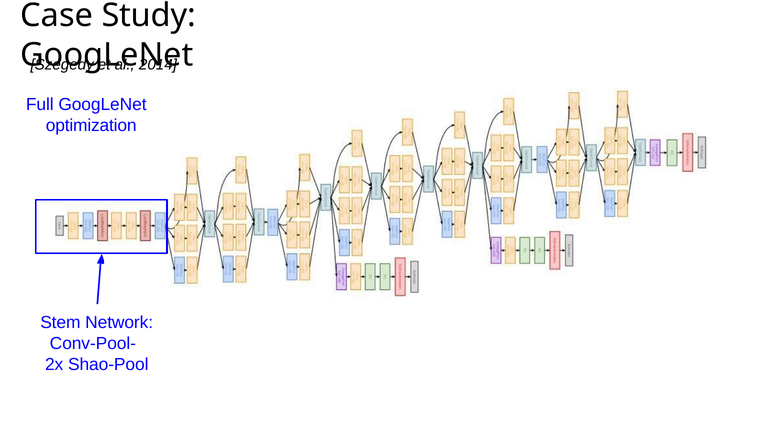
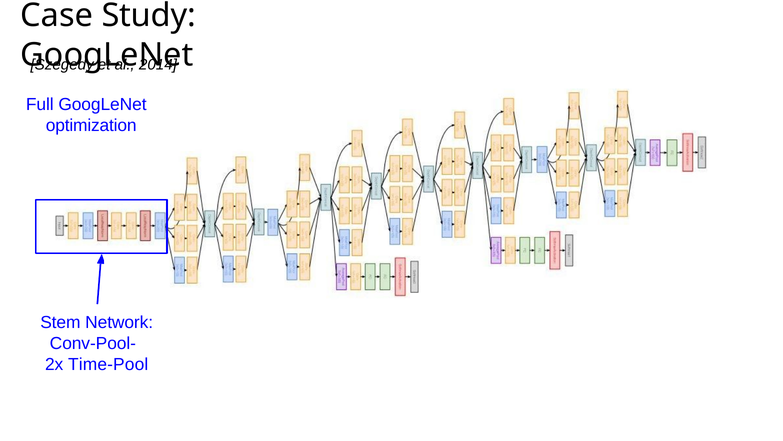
Shao-Pool: Shao-Pool -> Time-Pool
